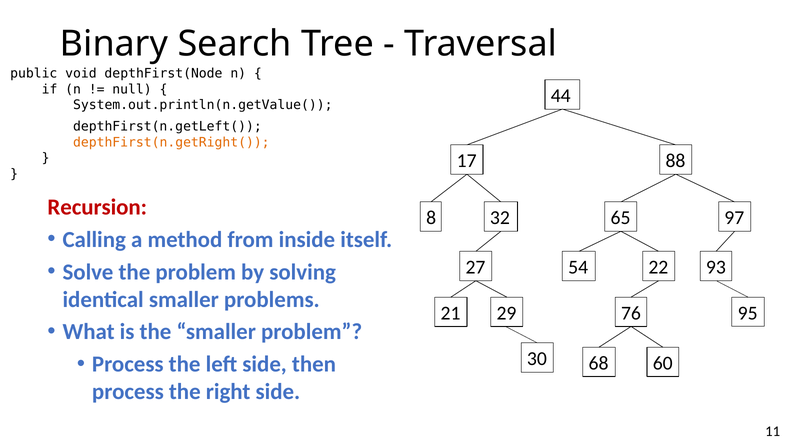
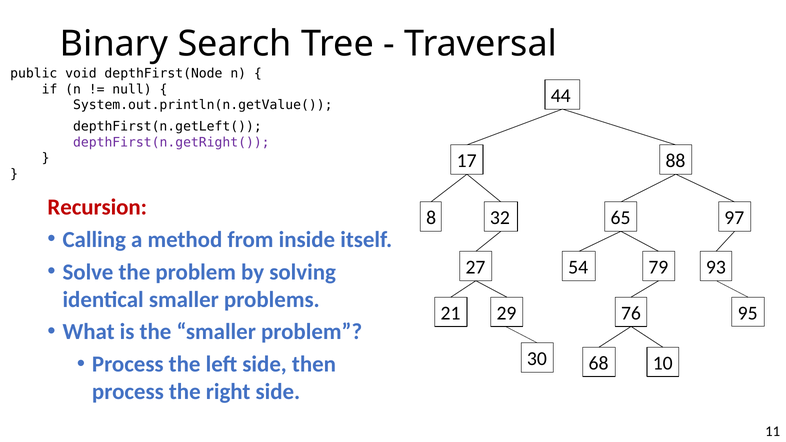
depthFirst(n.getRight( colour: orange -> purple
22: 22 -> 79
60: 60 -> 10
